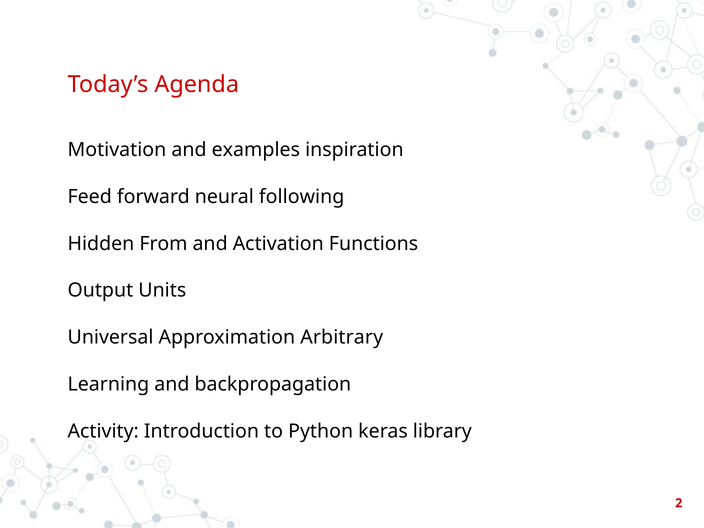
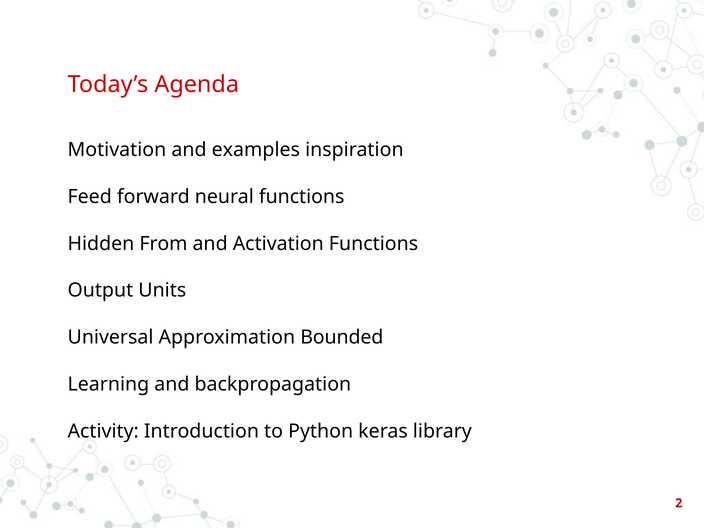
neural following: following -> functions
Arbitrary: Arbitrary -> Bounded
